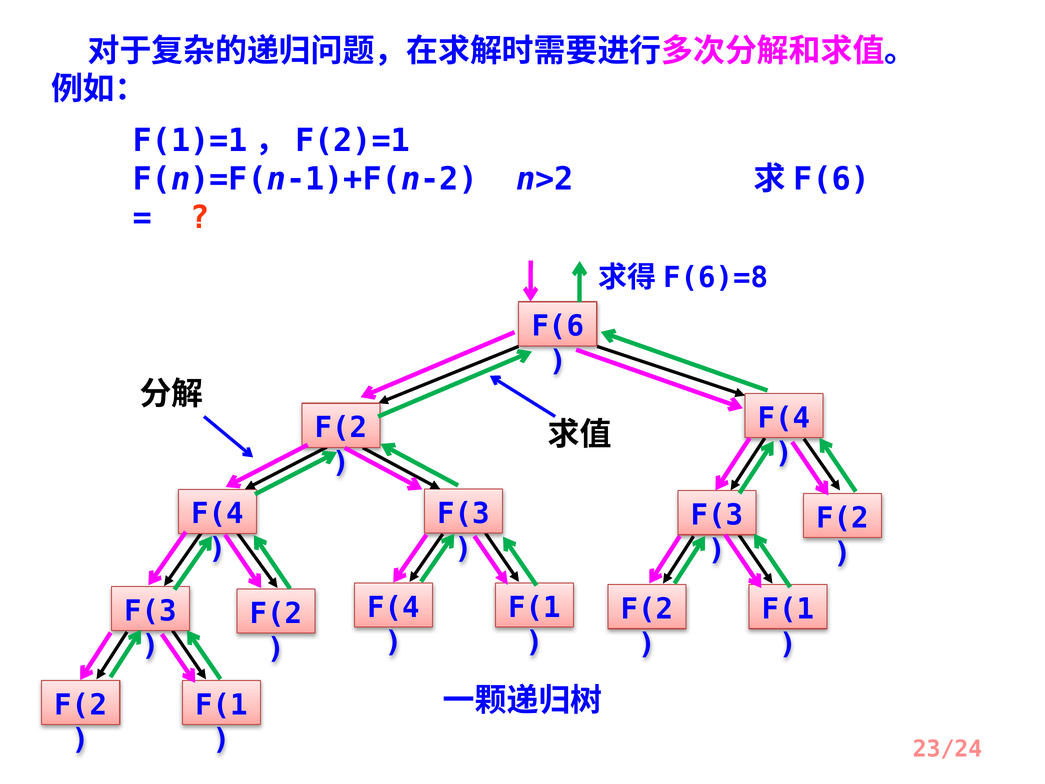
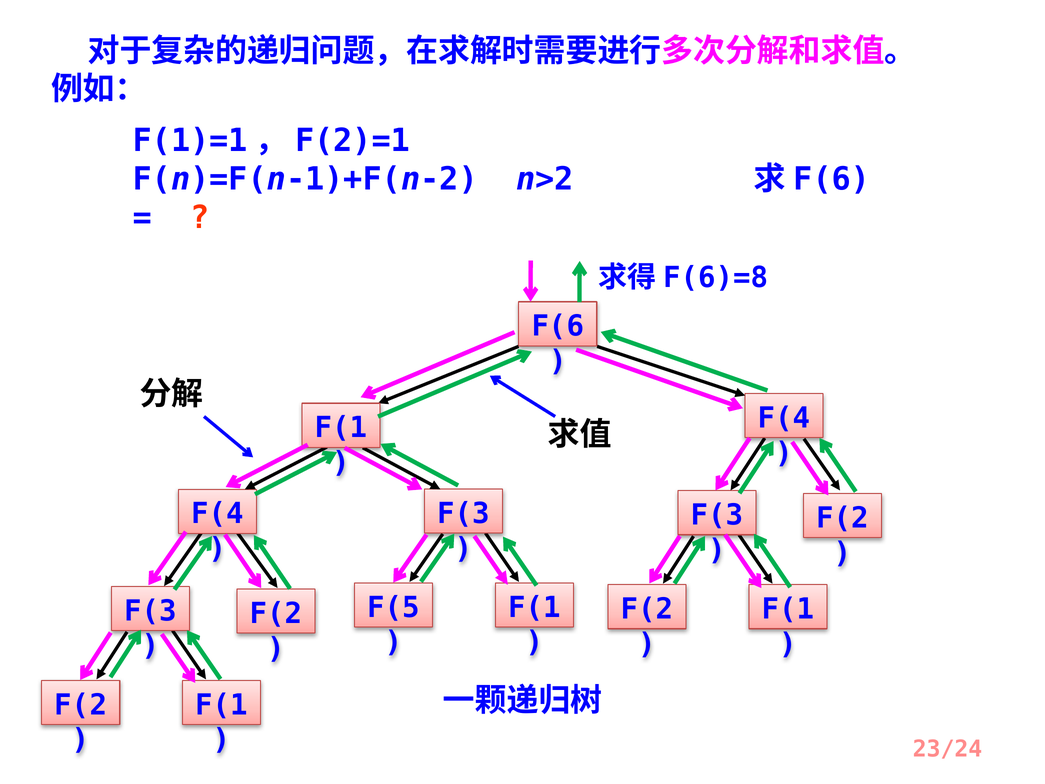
F(2 at (341, 428): F(2 -> F(1
F(4 at (394, 607): F(4 -> F(5
